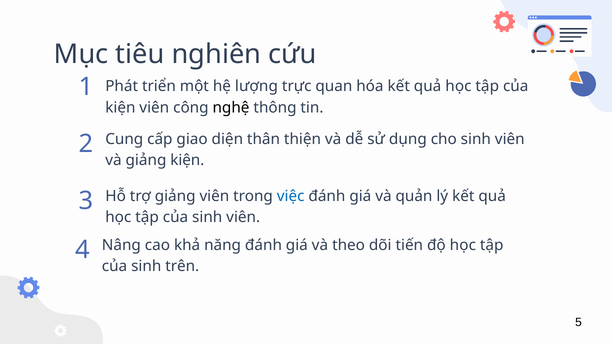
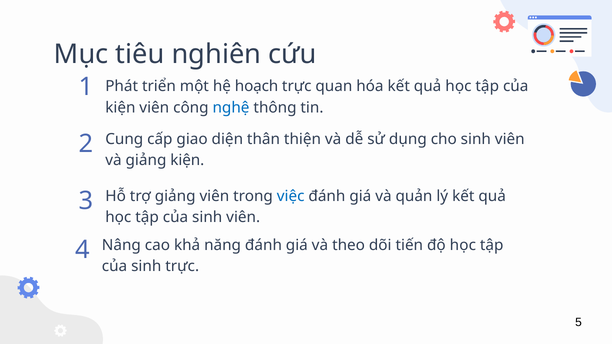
lượng: lượng -> hoạch
nghệ colour: black -> blue
sinh trên: trên -> trực
